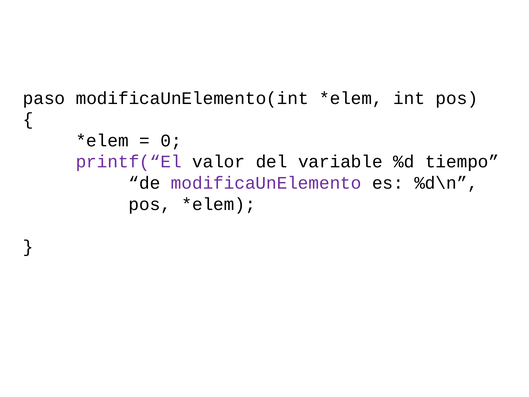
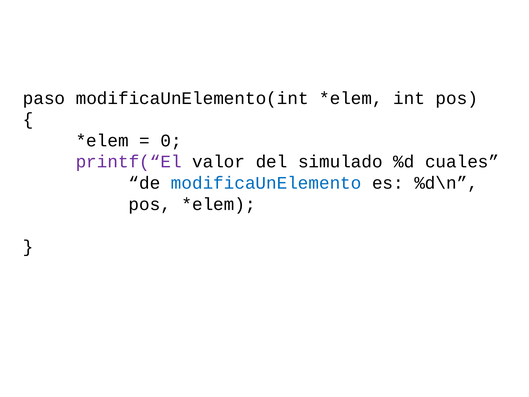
variable: variable -> simulado
tiempo: tiempo -> cuales
modificaUnElemento colour: purple -> blue
